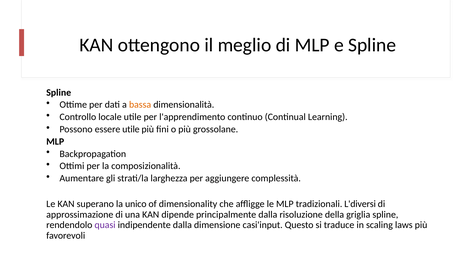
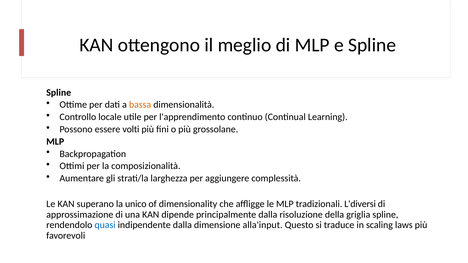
essere utile: utile -> volti
quasi colour: purple -> blue
casi'input: casi'input -> alla'input
